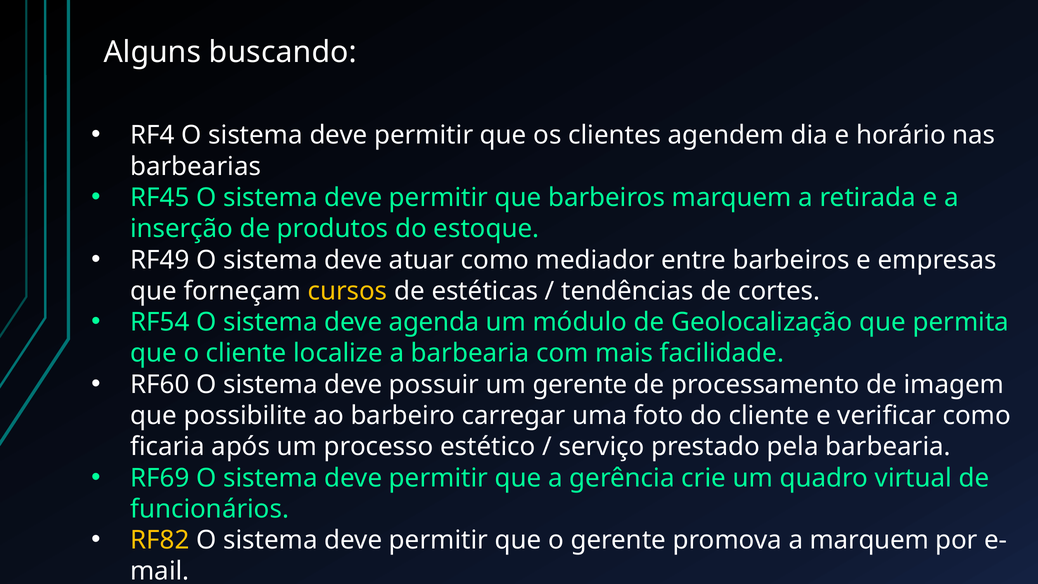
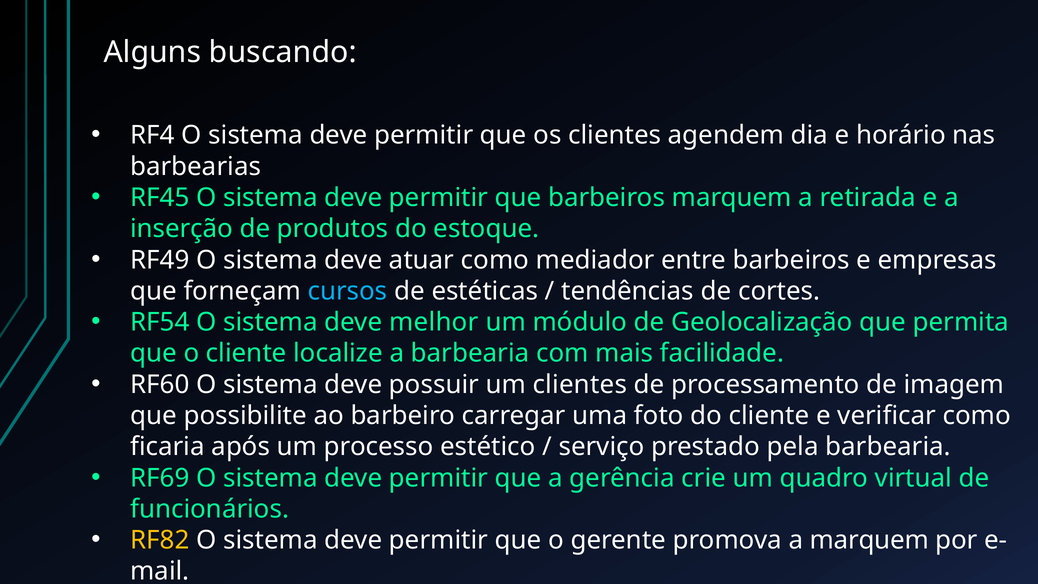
cursos colour: yellow -> light blue
agenda: agenda -> melhor
um gerente: gerente -> clientes
